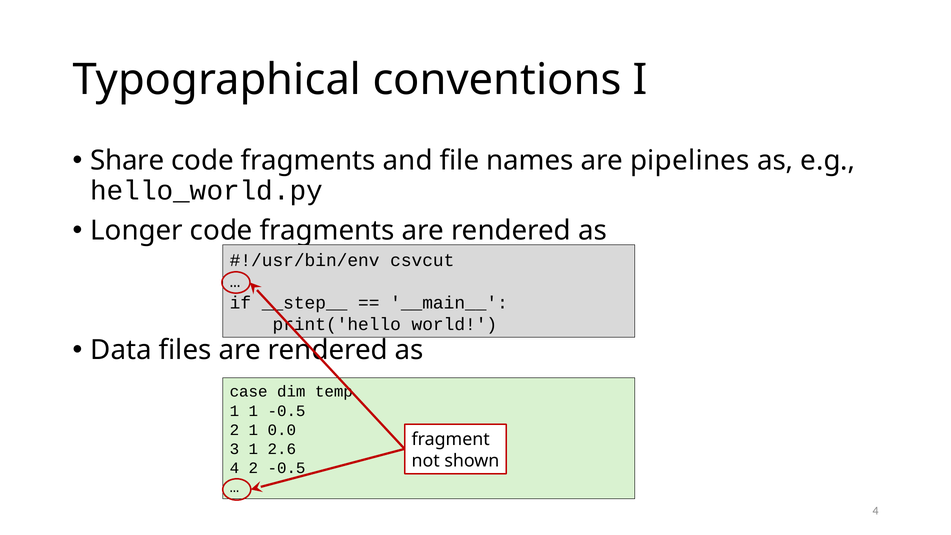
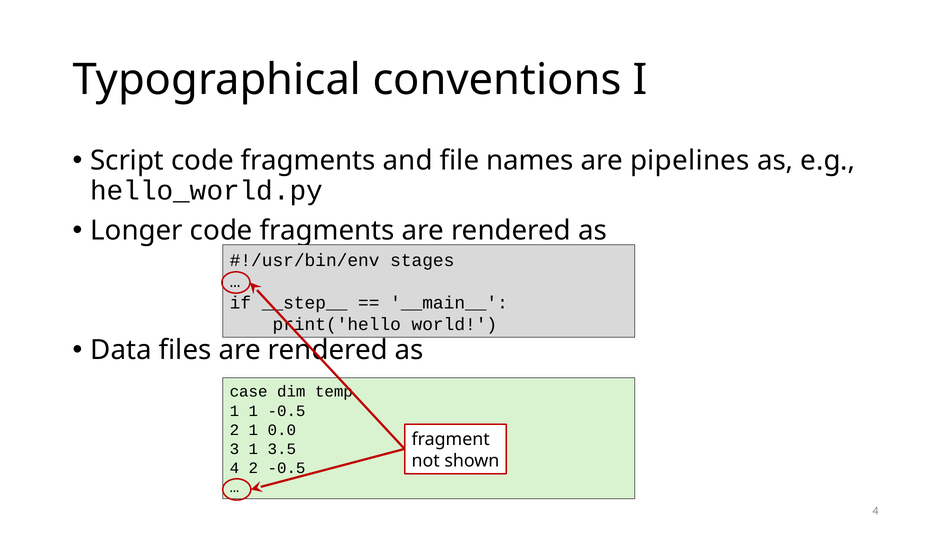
Share: Share -> Script
csvcut: csvcut -> stages
2.6: 2.6 -> 3.5
